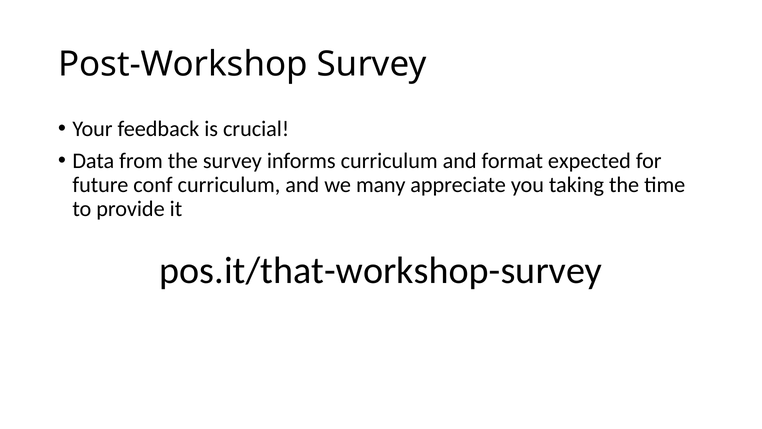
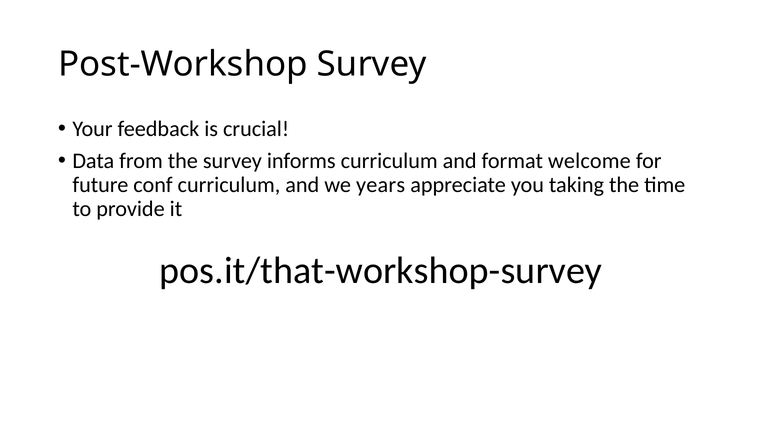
expected: expected -> welcome
many: many -> years
